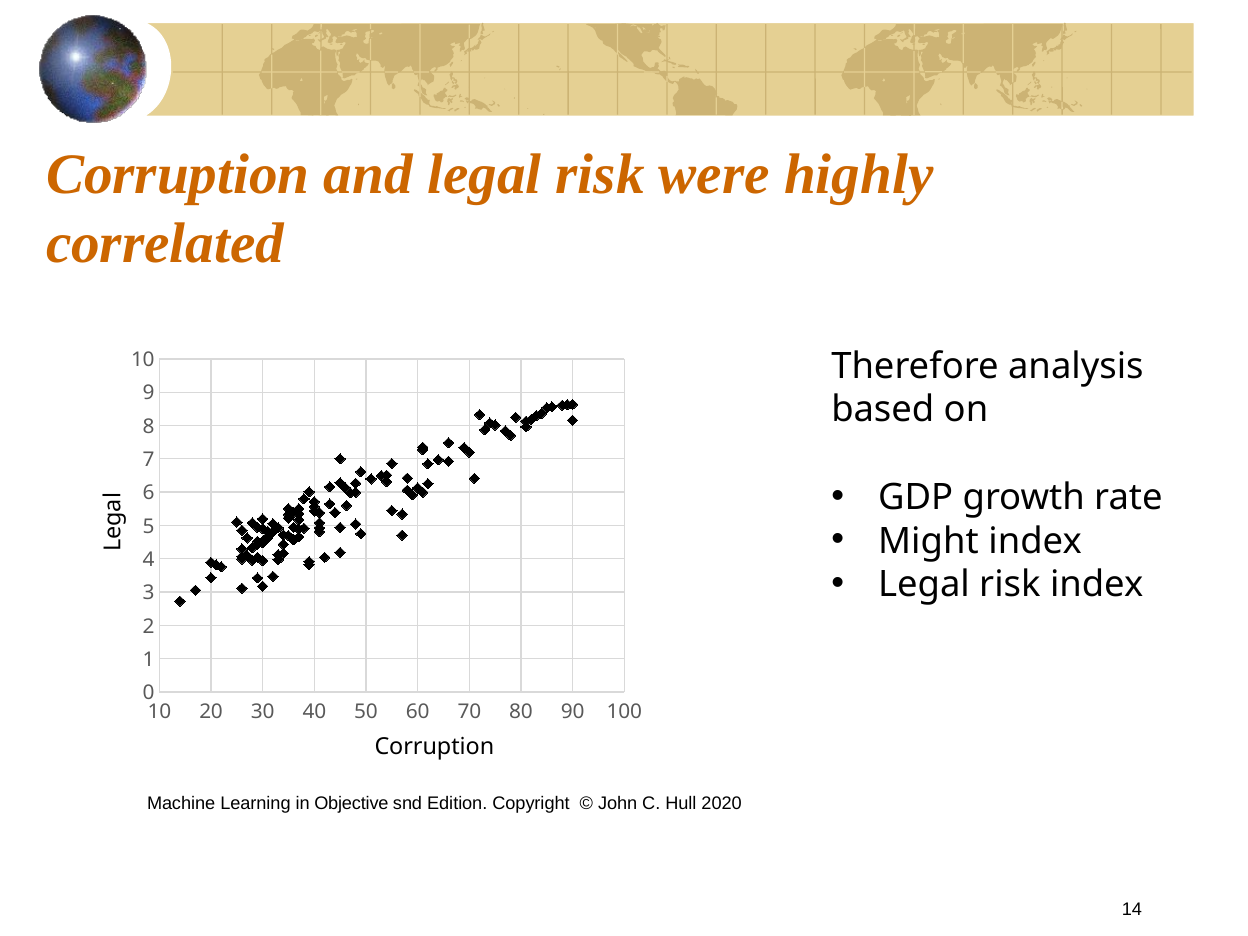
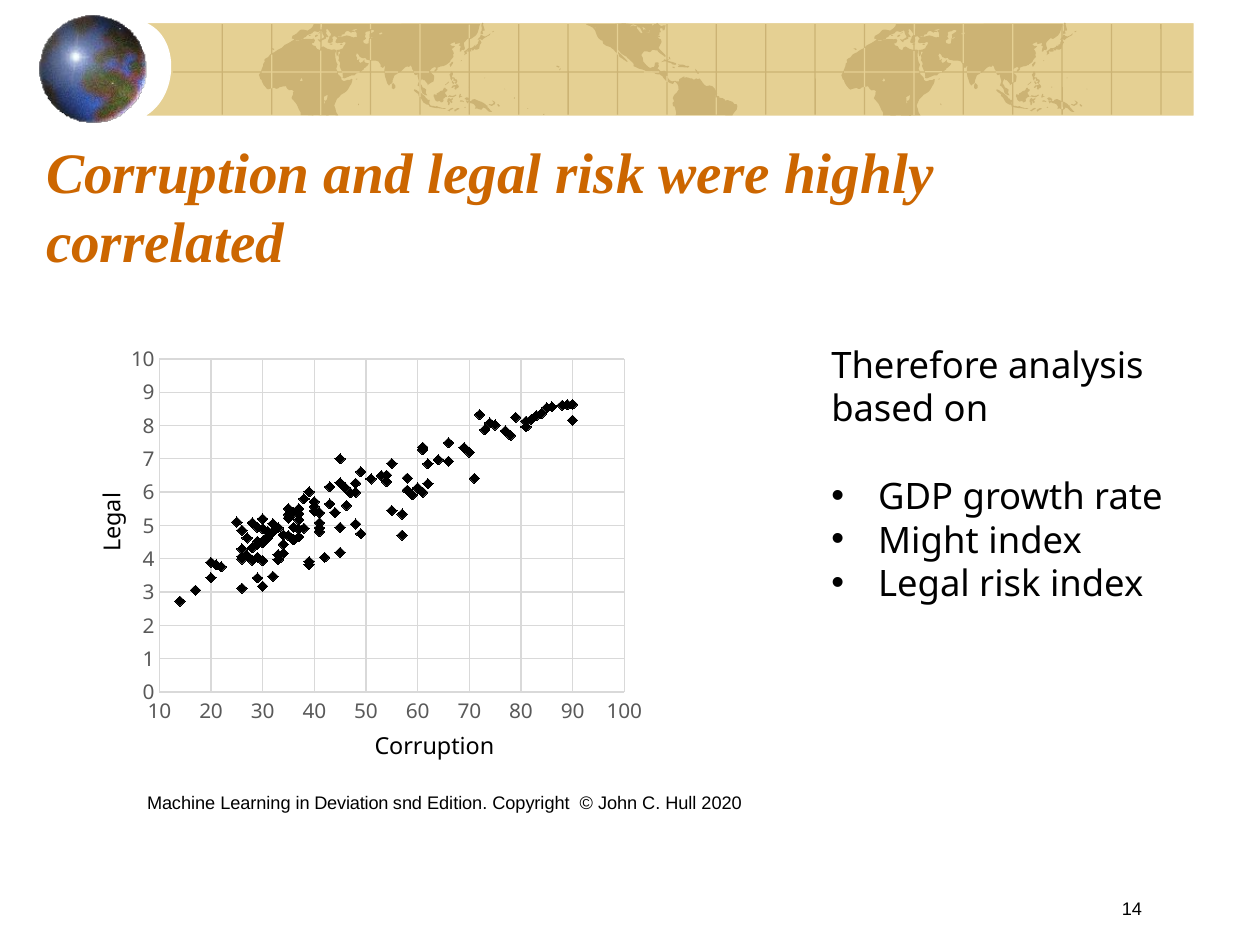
Objective: Objective -> Deviation
